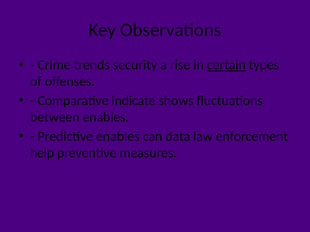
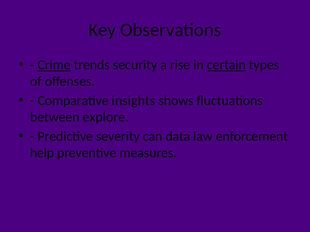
Crime underline: none -> present
indicate: indicate -> insights
between enables: enables -> explore
Predictive enables: enables -> severity
